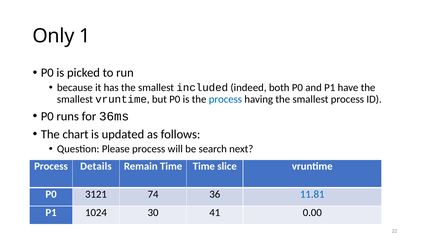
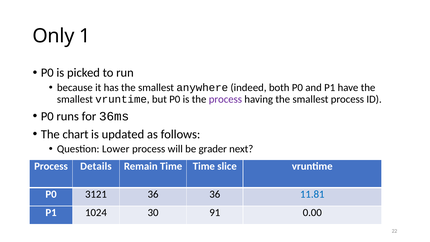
included: included -> anywhere
process at (225, 99) colour: blue -> purple
Please: Please -> Lower
search: search -> grader
3121 74: 74 -> 36
41: 41 -> 91
